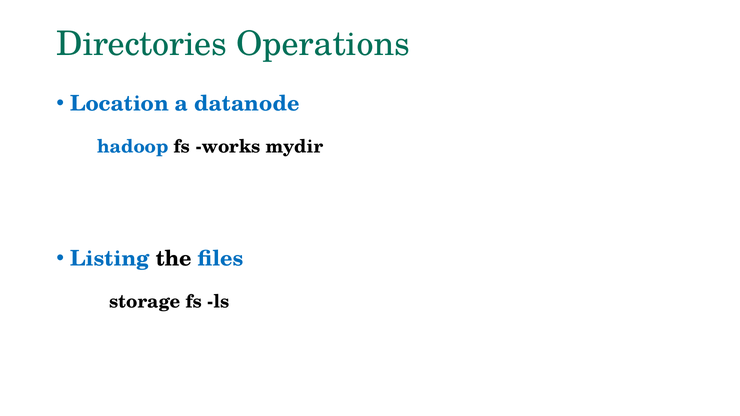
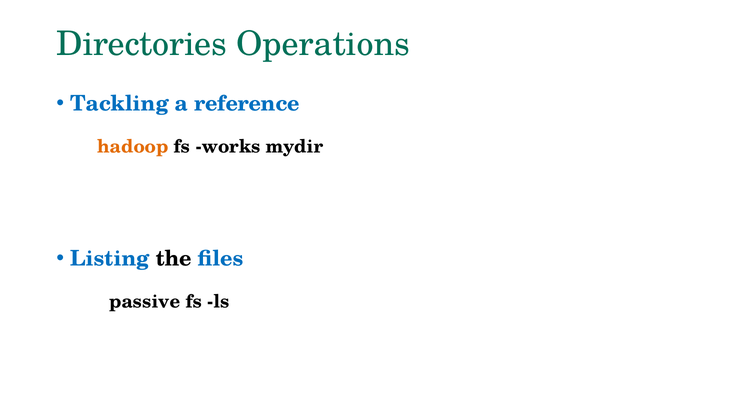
Location: Location -> Tackling
datanode: datanode -> reference
hadoop colour: blue -> orange
storage: storage -> passive
